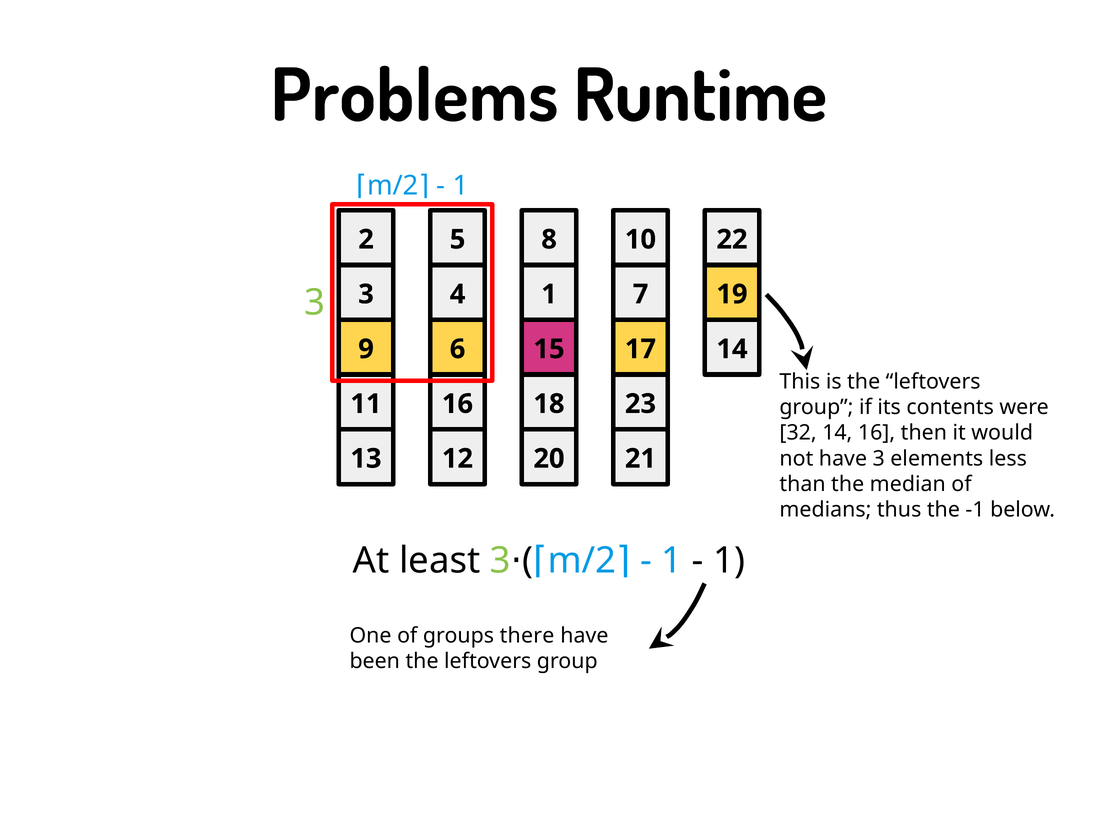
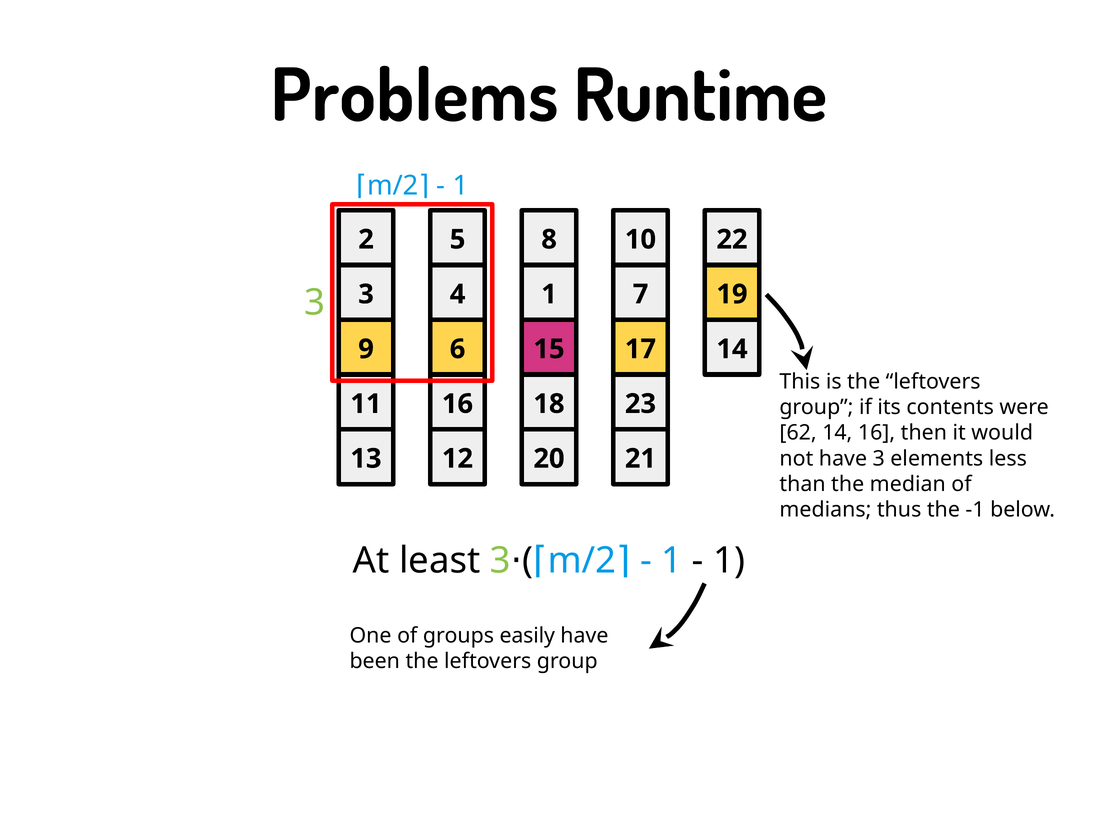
32: 32 -> 62
there: there -> easily
